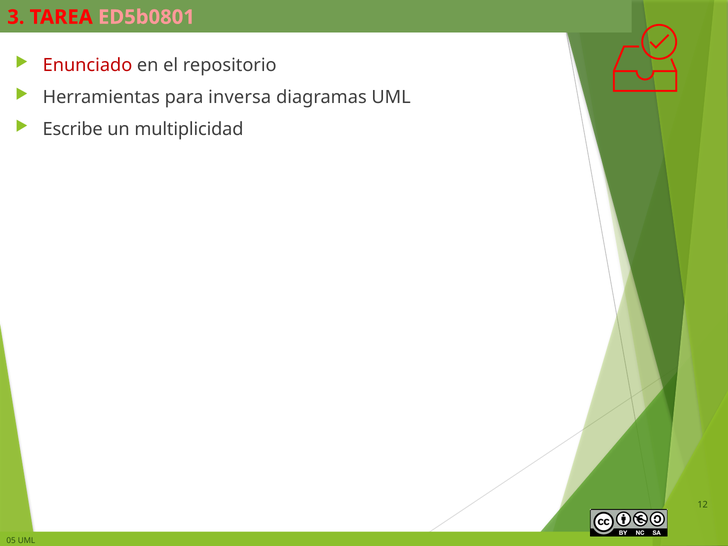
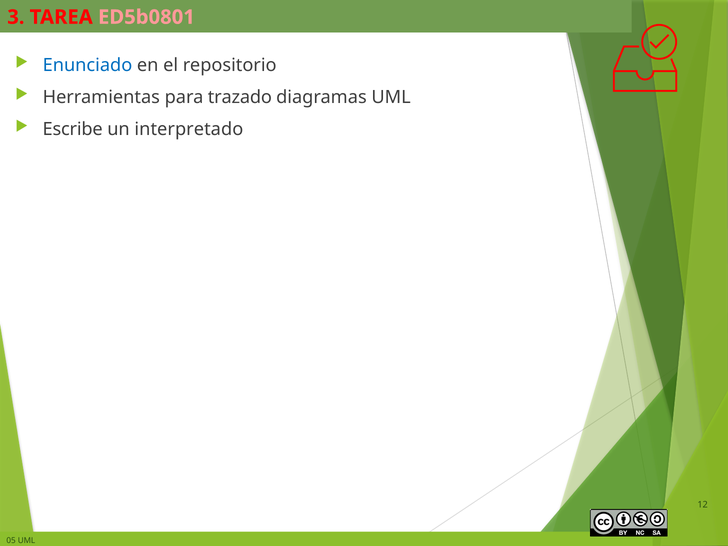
Enunciado colour: red -> blue
inversa: inversa -> trazado
multiplicidad: multiplicidad -> interpretado
